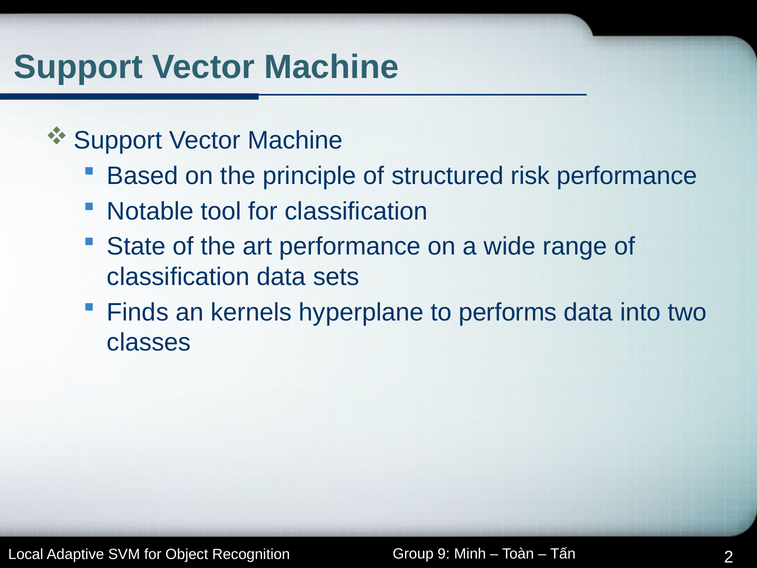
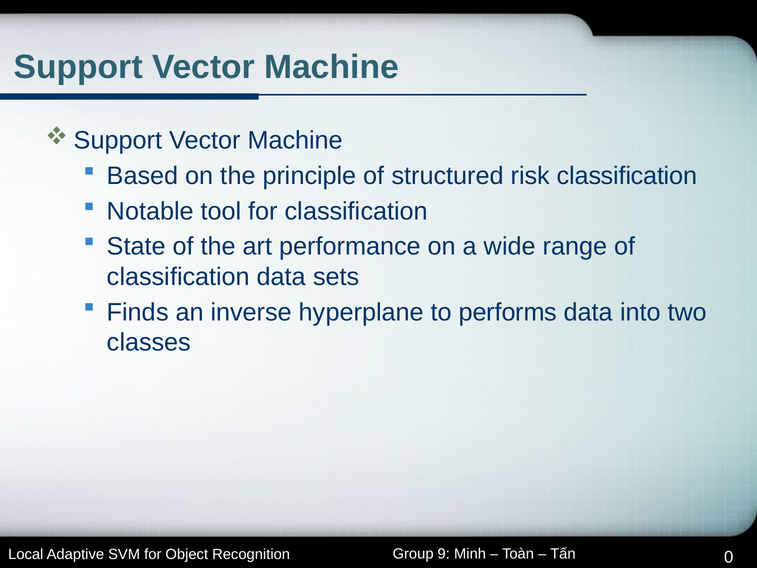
risk performance: performance -> classification
kernels: kernels -> inverse
2: 2 -> 0
